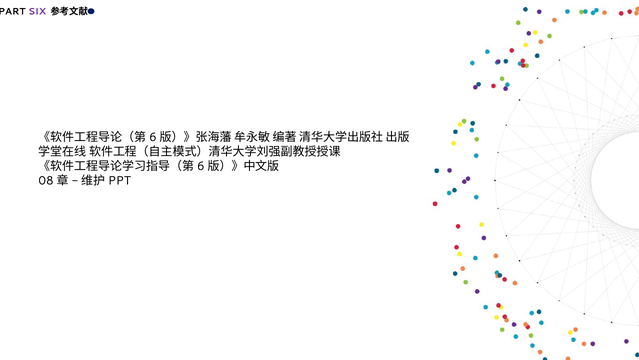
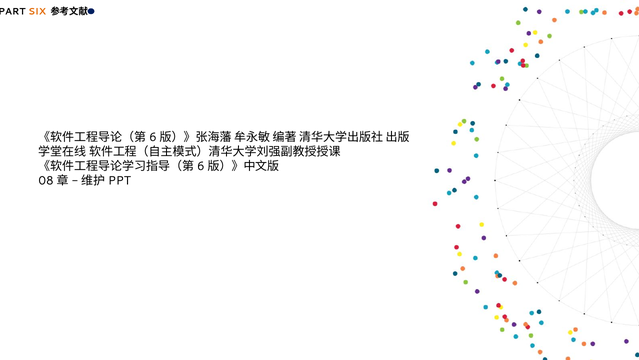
SIX colour: purple -> orange
